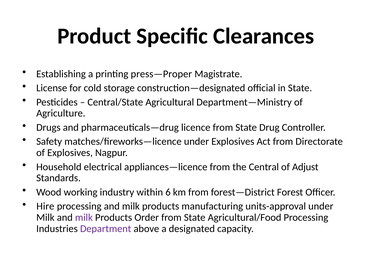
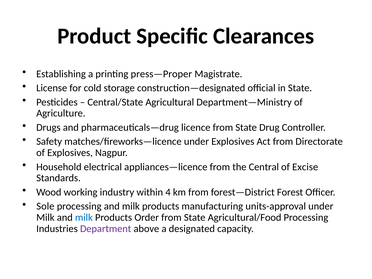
Adjust: Adjust -> Excise
6: 6 -> 4
Hire: Hire -> Sole
milk at (84, 217) colour: purple -> blue
